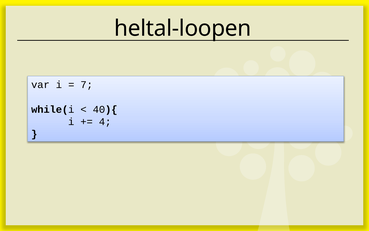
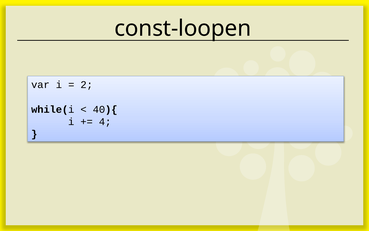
heltal-loopen: heltal-loopen -> const-loopen
7: 7 -> 2
